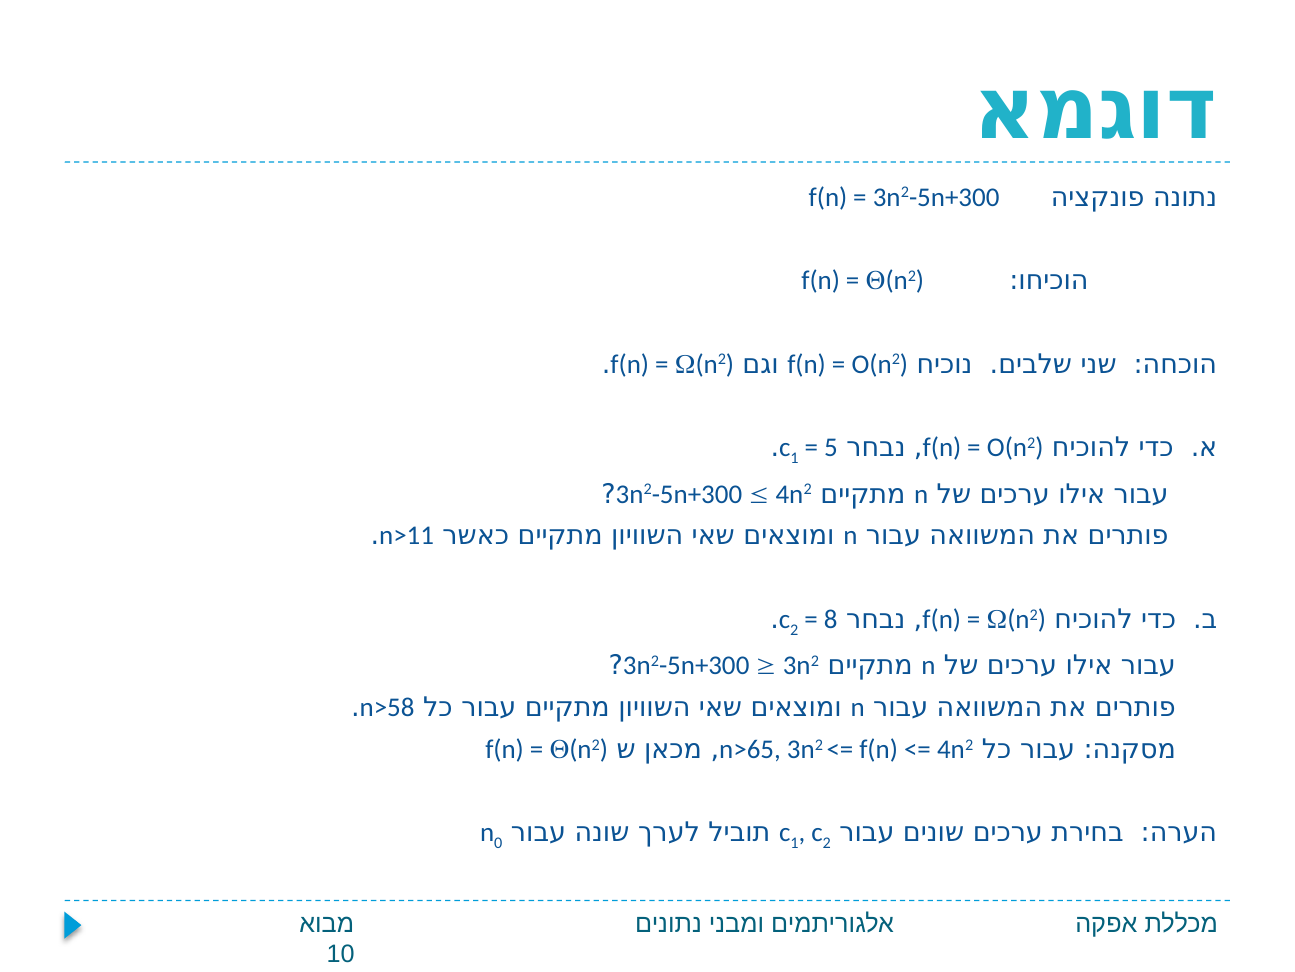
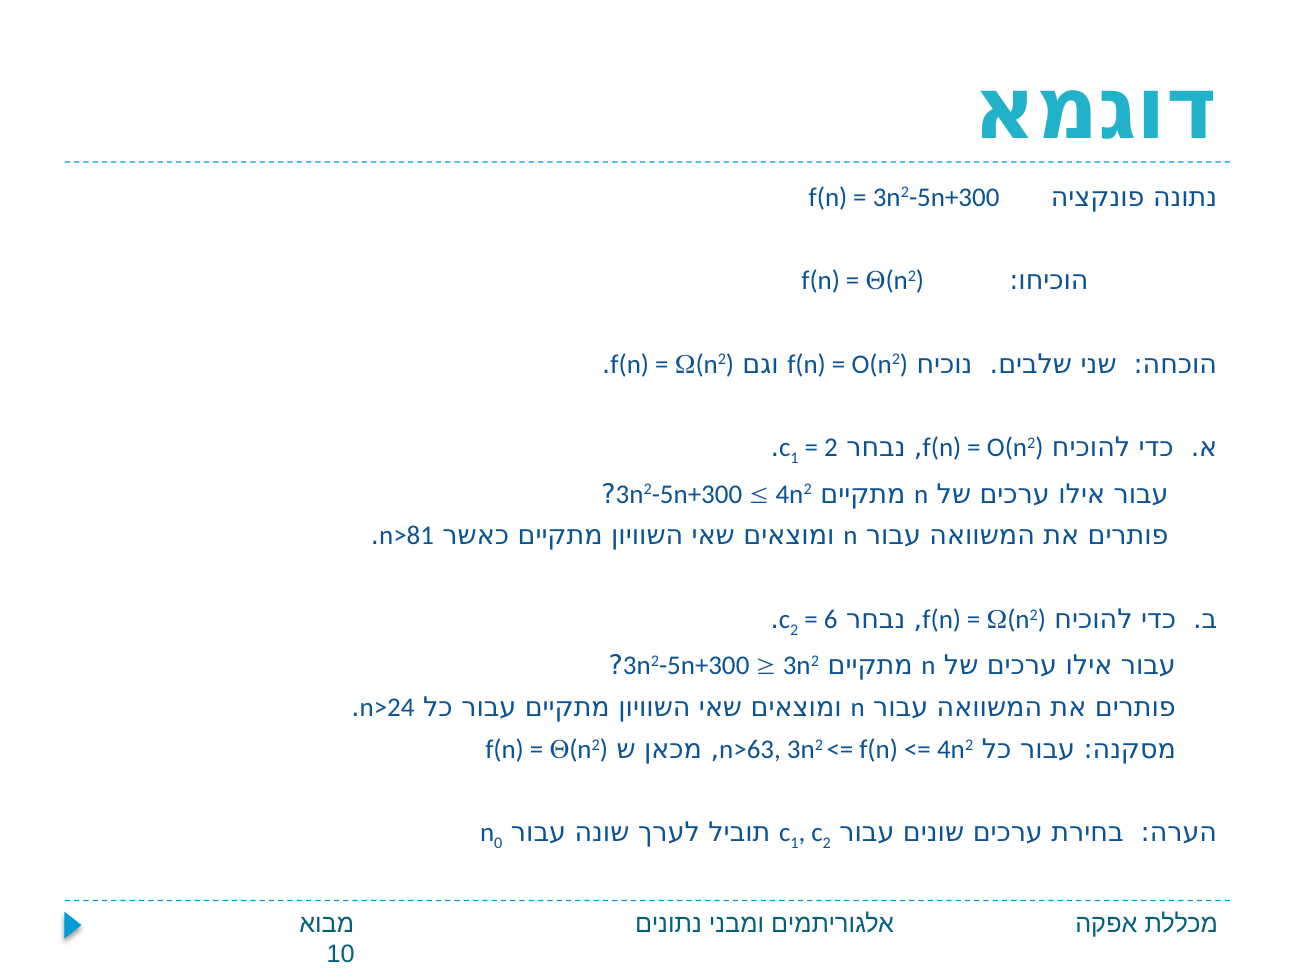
5 at (831, 447): 5 -> 2
n>11: n>11 -> n>81
8: 8 -> 6
n>58: n>58 -> n>24
n>65: n>65 -> n>63
